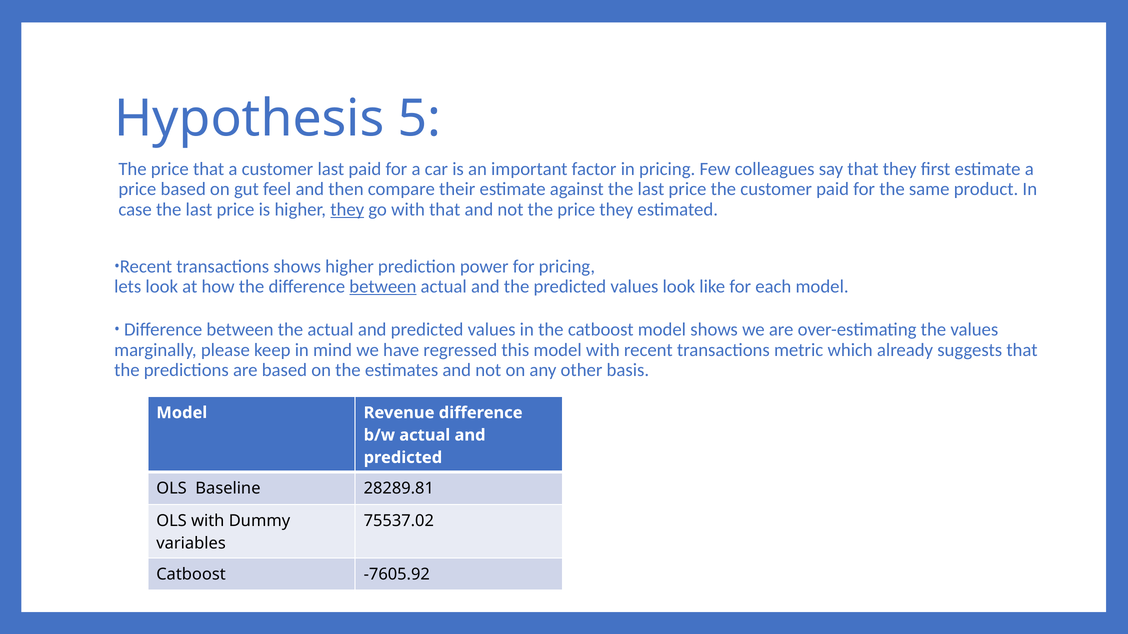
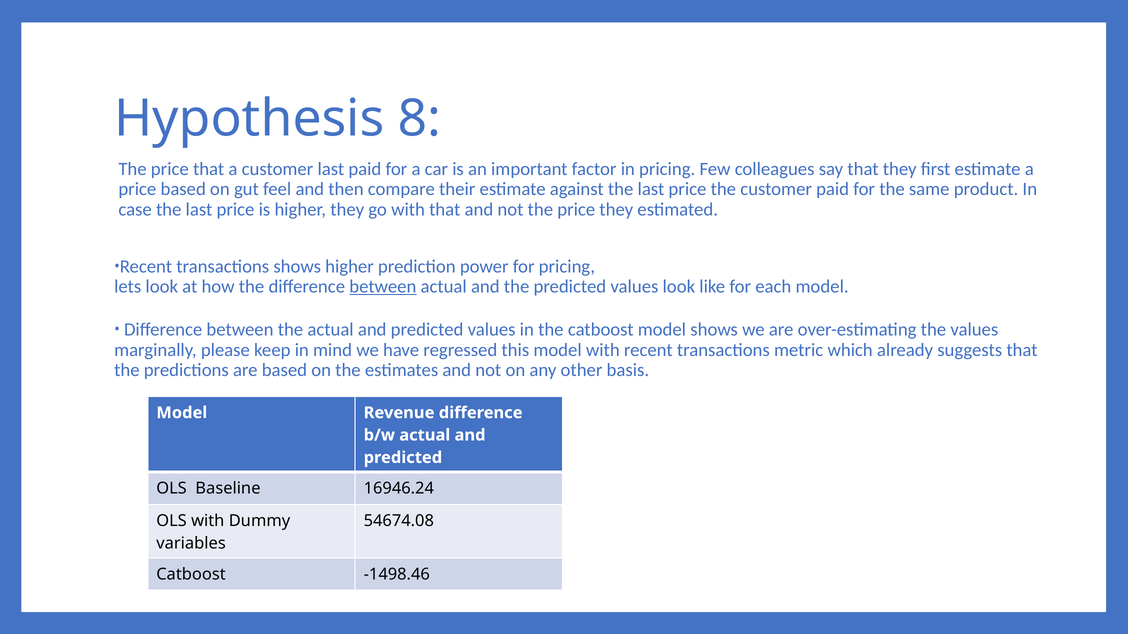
5: 5 -> 8
they at (347, 210) underline: present -> none
28289.81: 28289.81 -> 16946.24
75537.02: 75537.02 -> 54674.08
-7605.92: -7605.92 -> -1498.46
